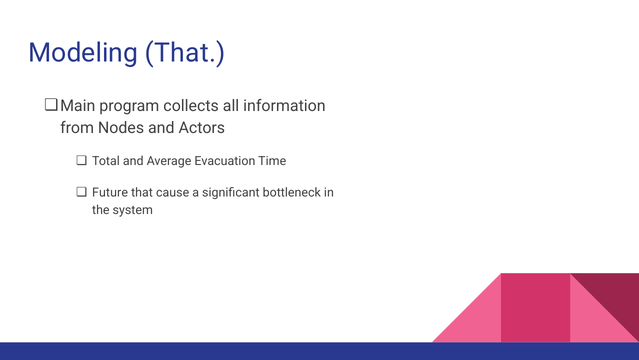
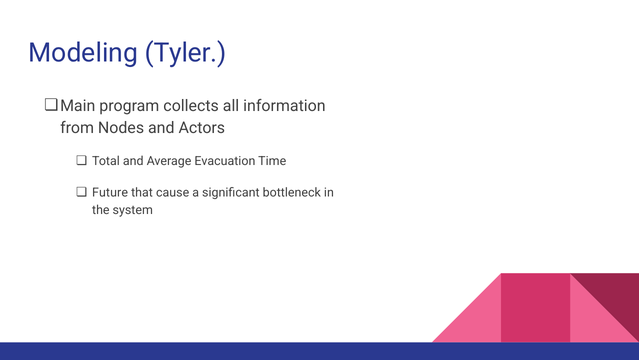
Modeling That: That -> Tyler
